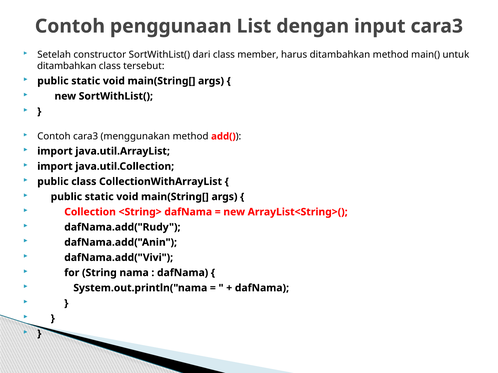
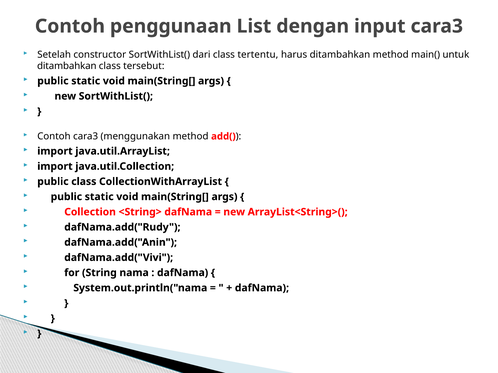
member: member -> tertentu
